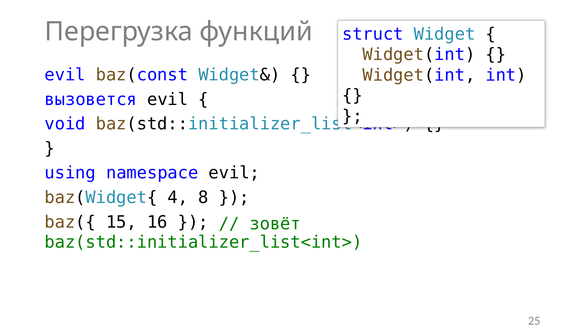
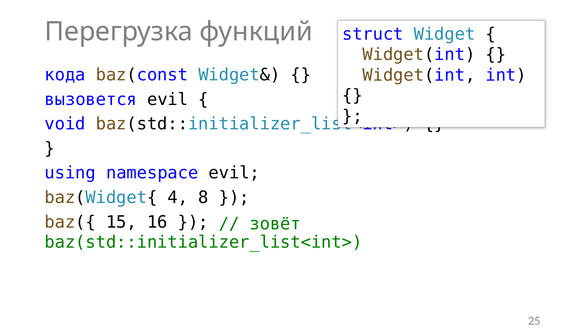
evil at (65, 75): evil -> кода
